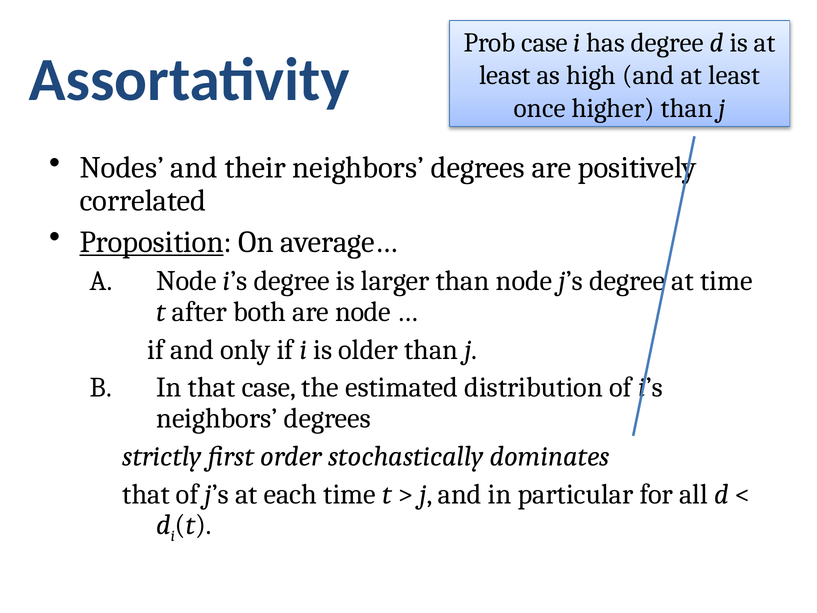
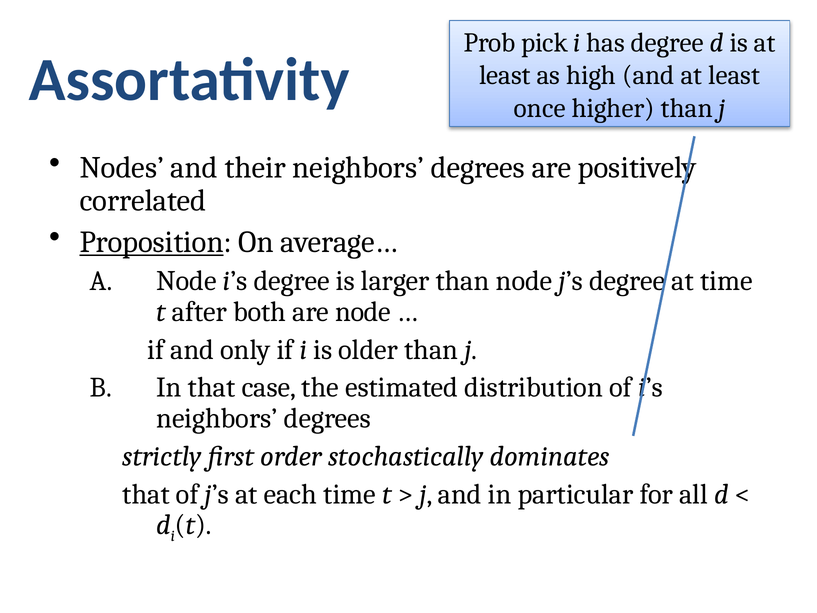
Prob case: case -> pick
